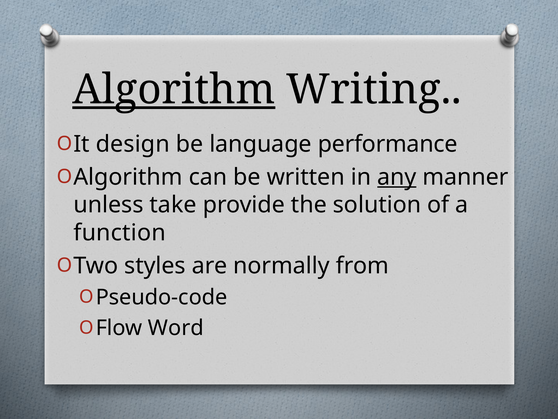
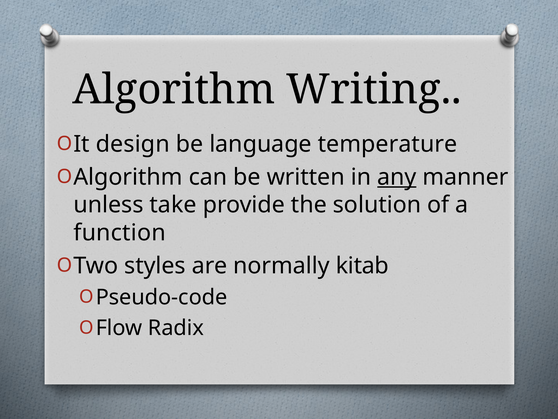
Algorithm underline: present -> none
performance: performance -> temperature
from: from -> kitab
Word: Word -> Radix
